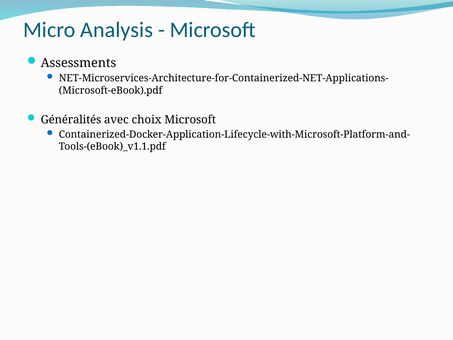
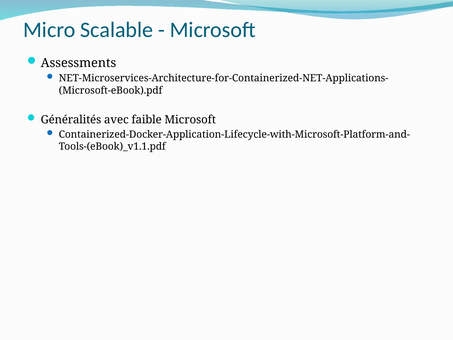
Analysis: Analysis -> Scalable
choix: choix -> faible
